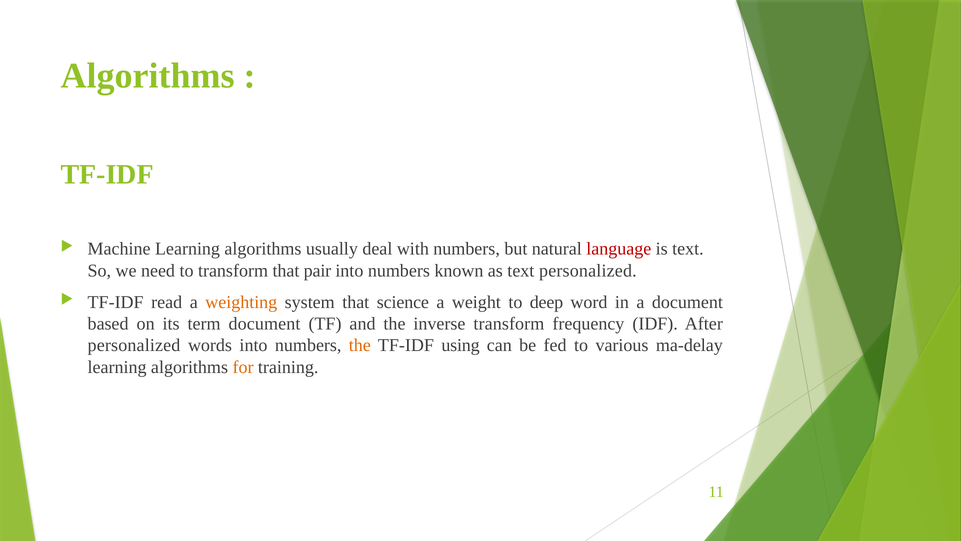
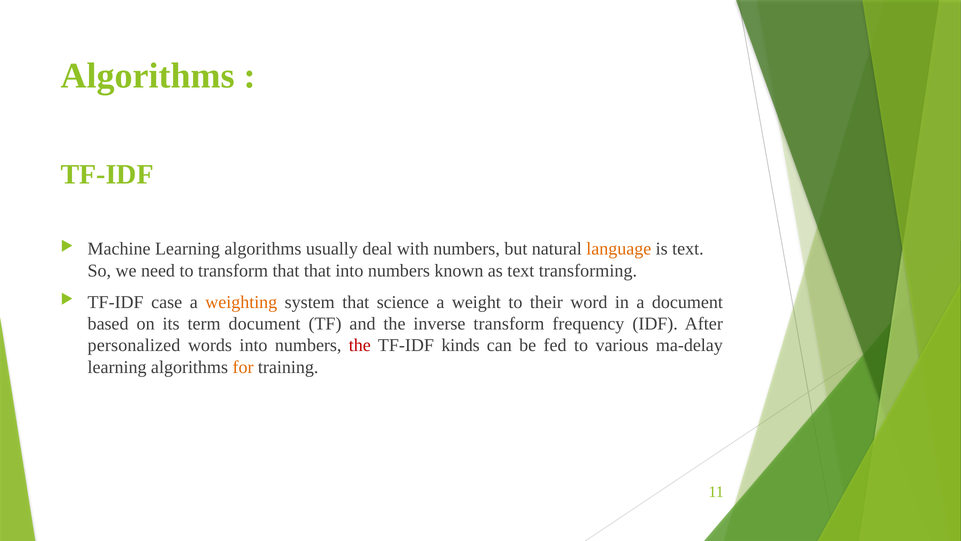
language colour: red -> orange
that pair: pair -> that
text personalized: personalized -> transforming
read: read -> case
deep: deep -> their
the at (360, 345) colour: orange -> red
using: using -> kinds
